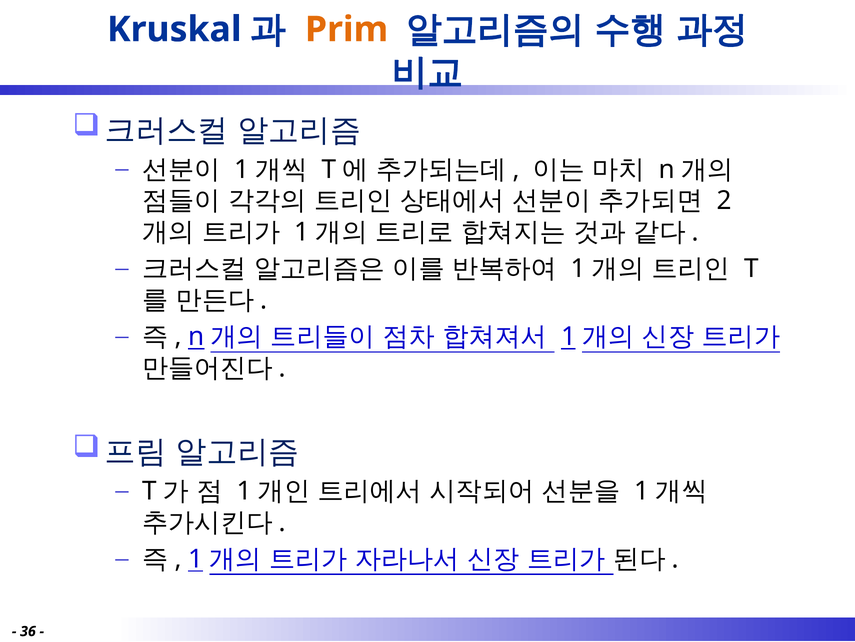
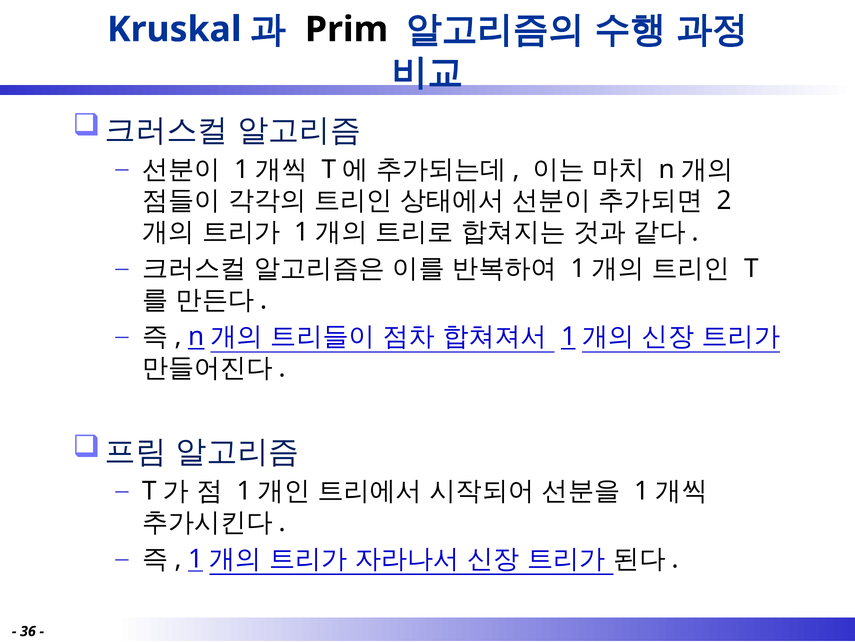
Prim colour: orange -> black
